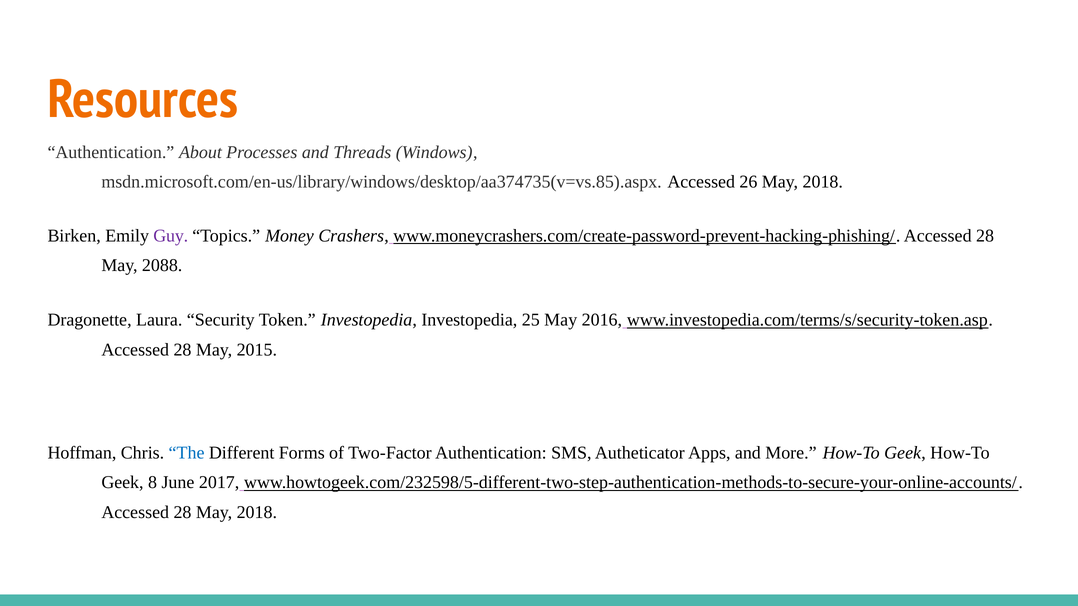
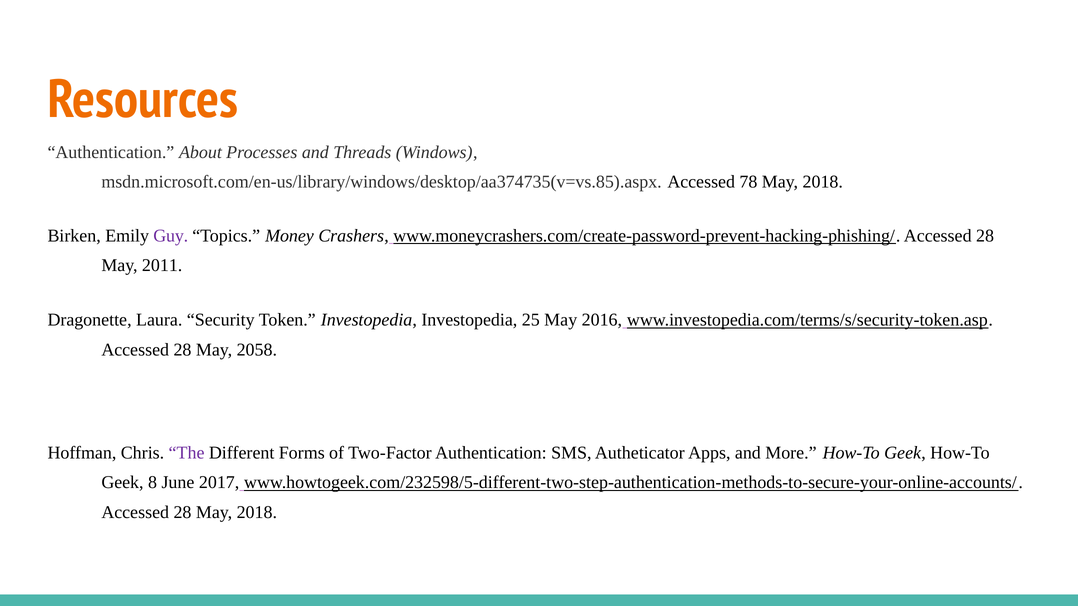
26: 26 -> 78
2088: 2088 -> 2011
2015: 2015 -> 2058
The colour: blue -> purple
